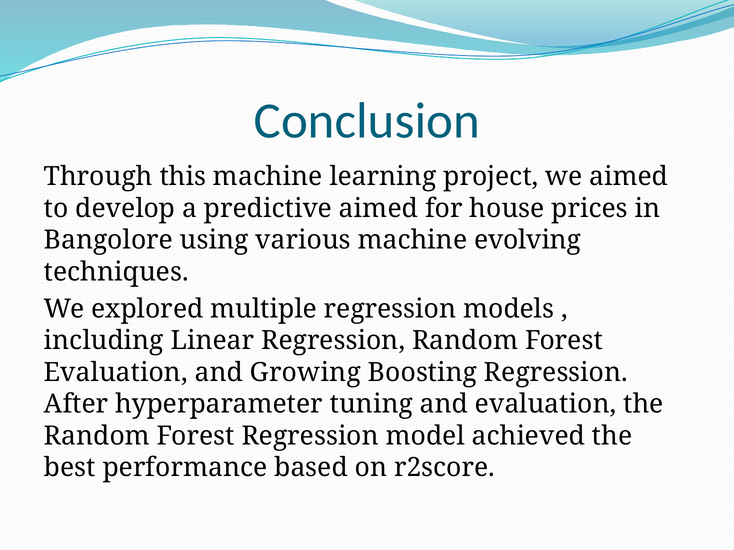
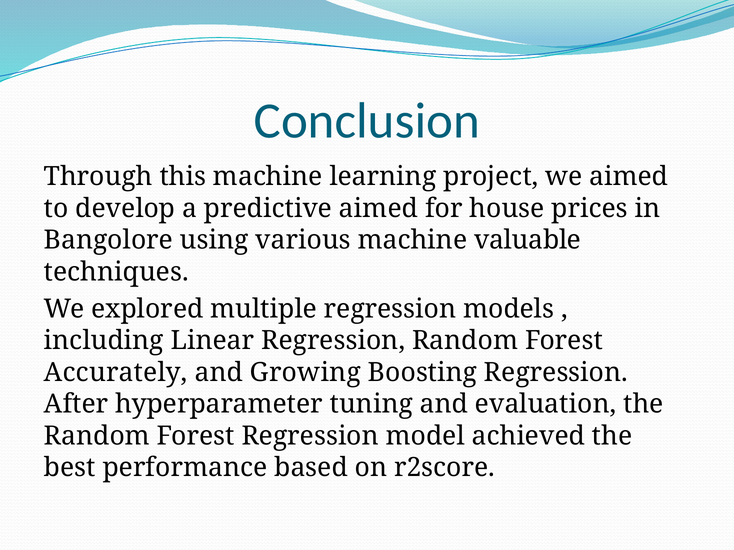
evolving: evolving -> valuable
Evaluation at (116, 373): Evaluation -> Accurately
